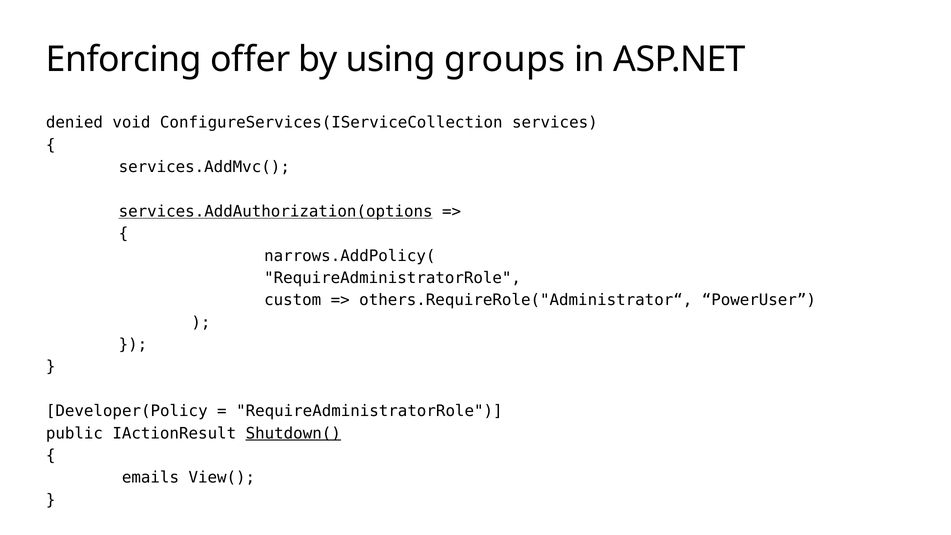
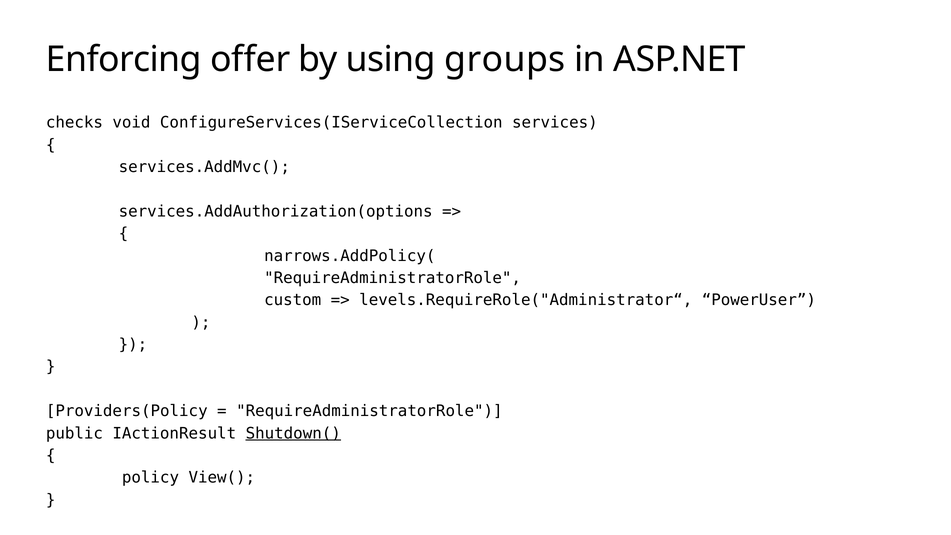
denied: denied -> checks
services.AddAuthorization(options underline: present -> none
others.RequireRole("Administrator“: others.RequireRole("Administrator“ -> levels.RequireRole("Administrator“
Developer(Policy: Developer(Policy -> Providers(Policy
emails: emails -> policy
